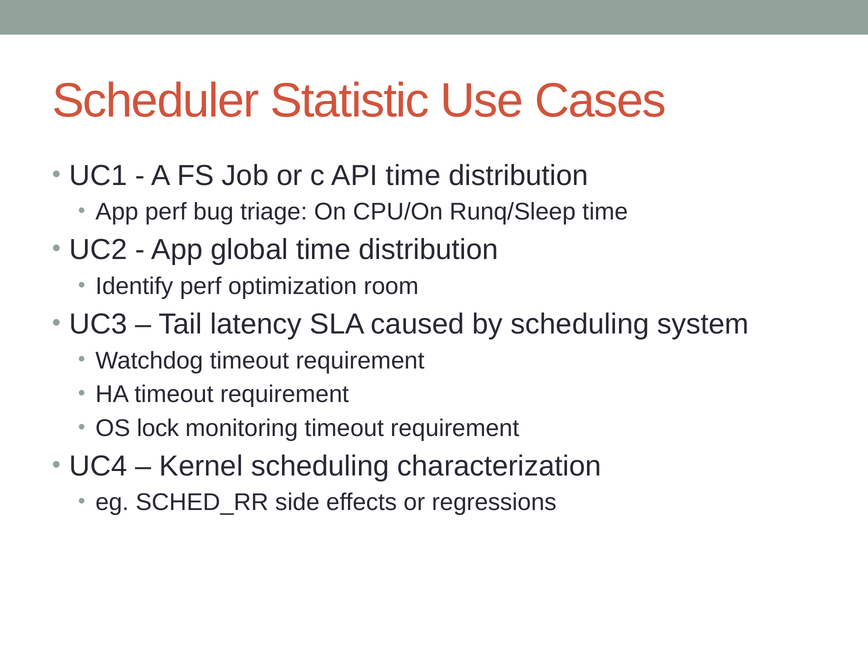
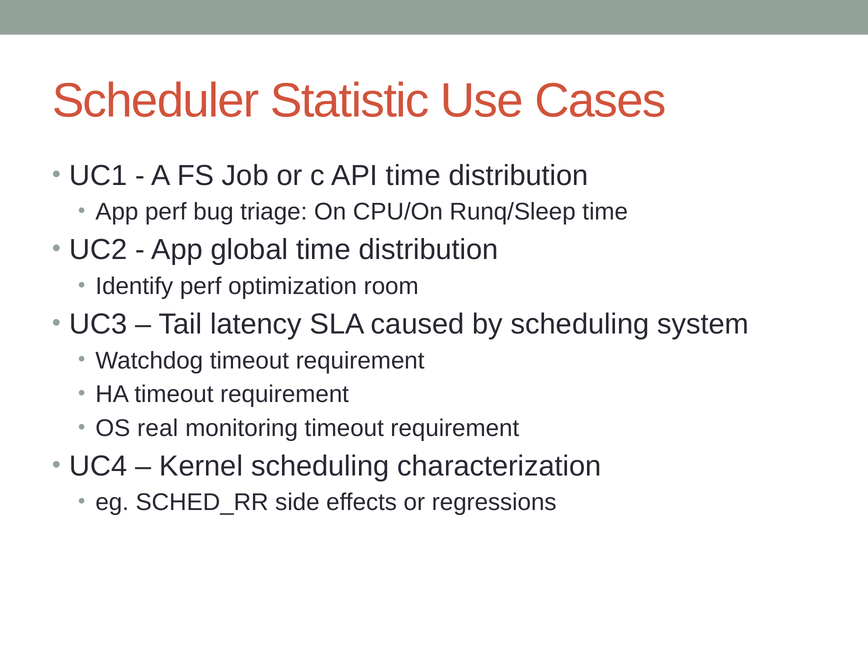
lock: lock -> real
